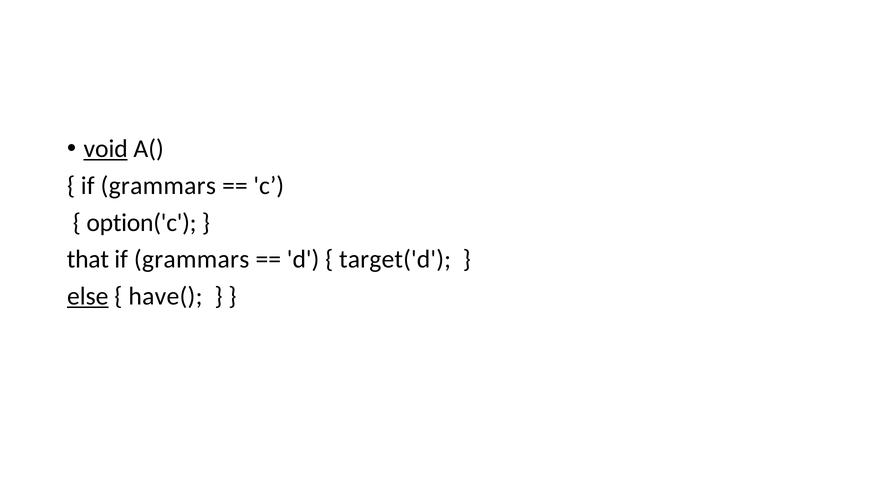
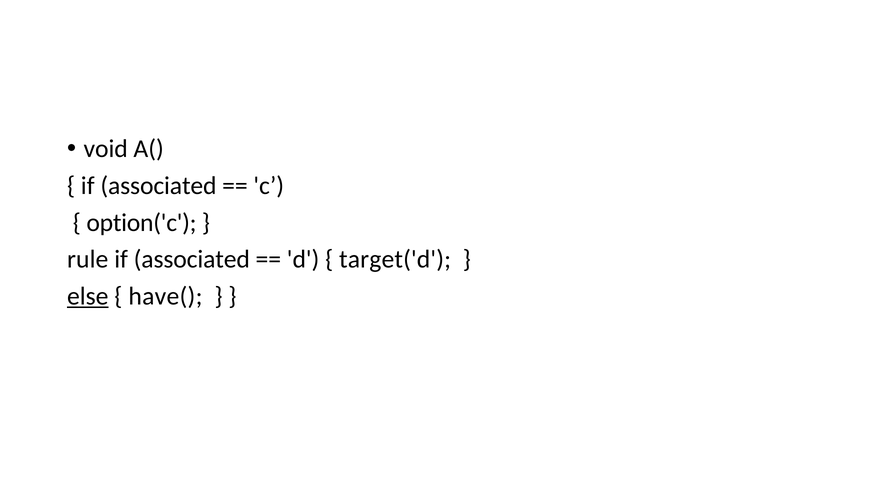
void underline: present -> none
grammars at (158, 186): grammars -> associated
that: that -> rule
grammars at (192, 259): grammars -> associated
